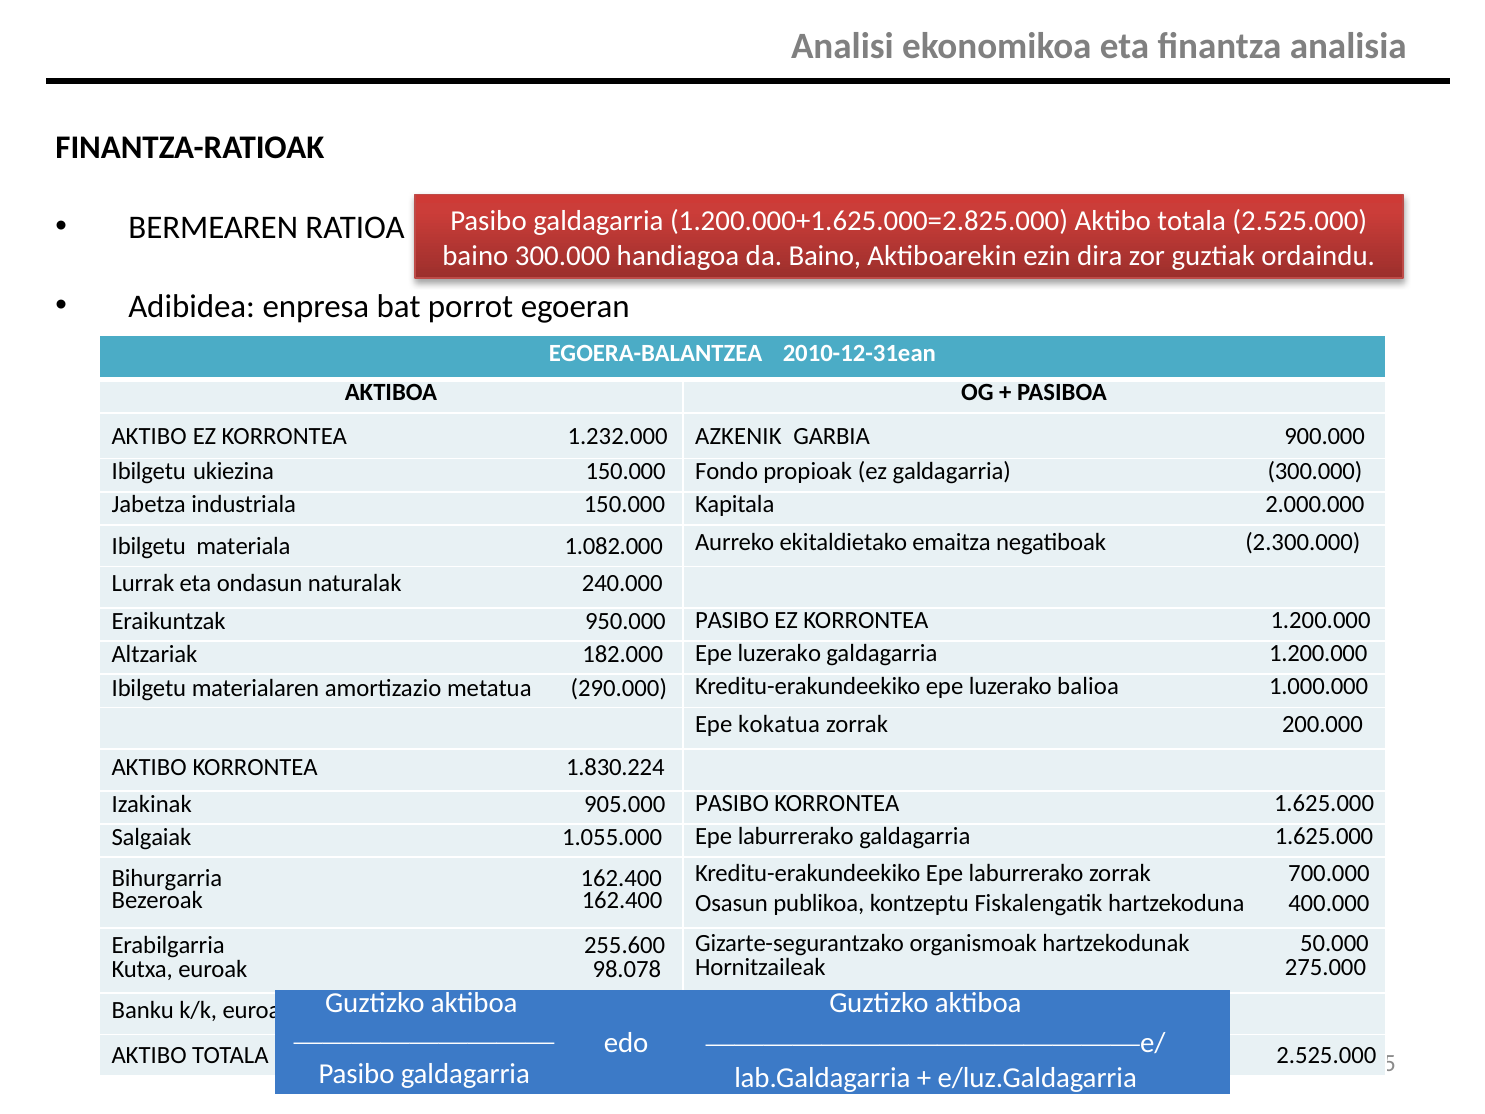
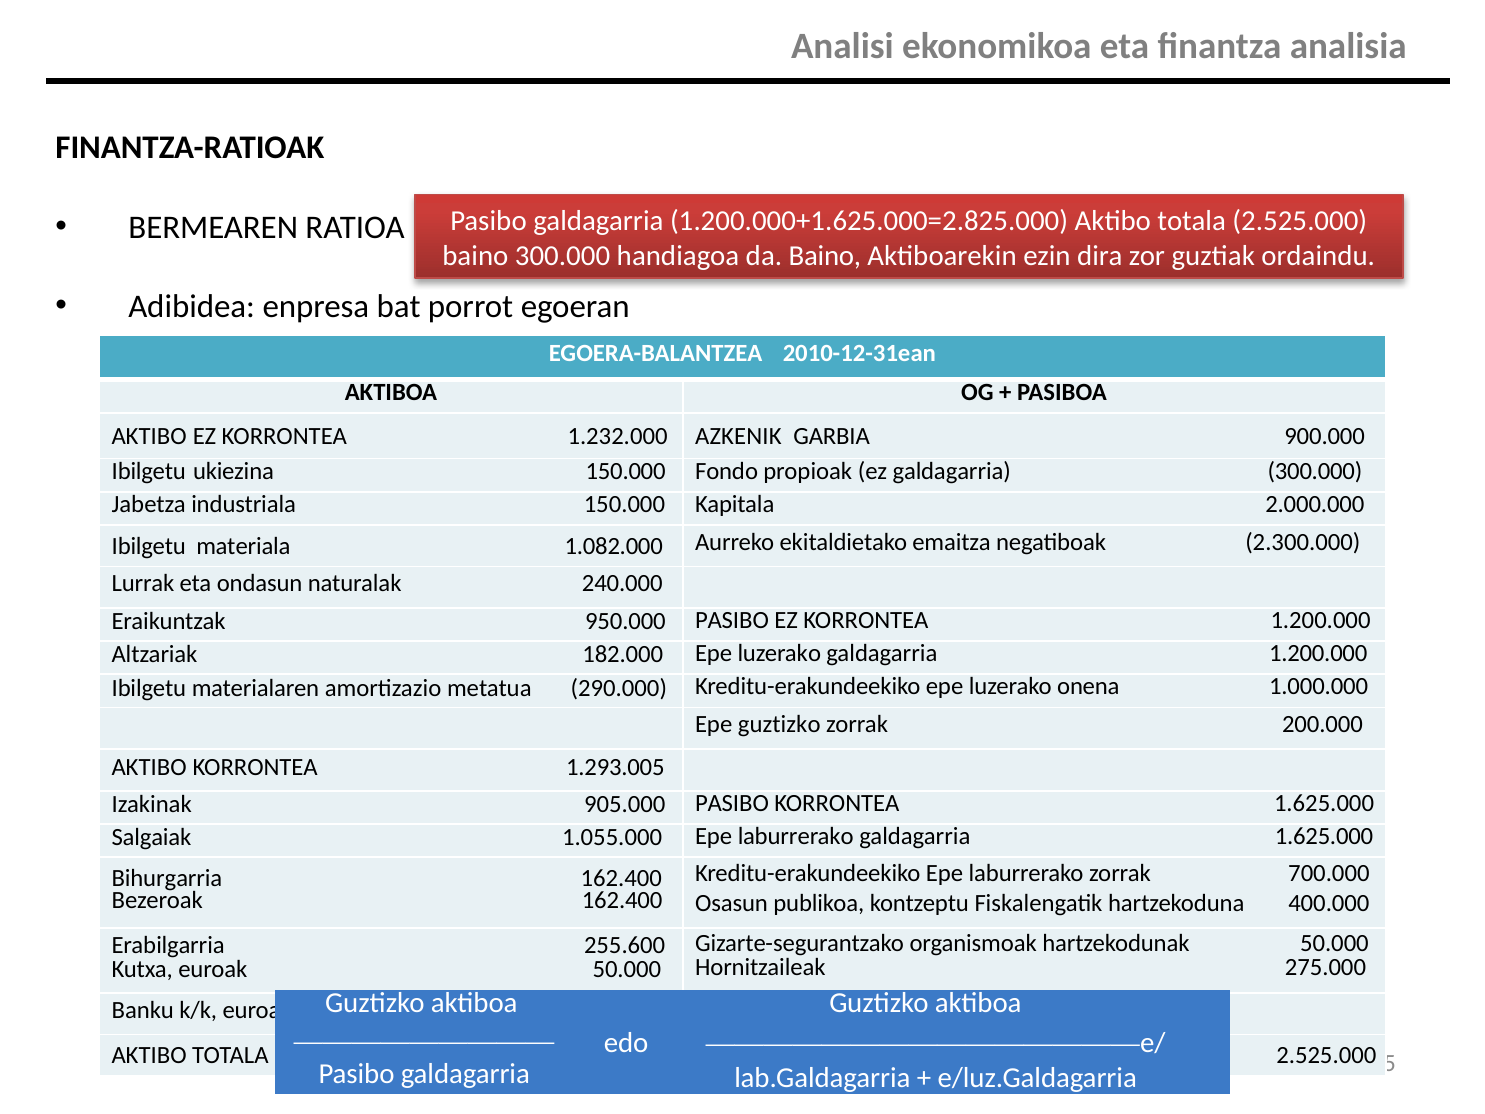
balioa: balioa -> onena
Epe kokatua: kokatua -> guztizko
1.830.224: 1.830.224 -> 1.293.005
euroak 98.078: 98.078 -> 50.000
